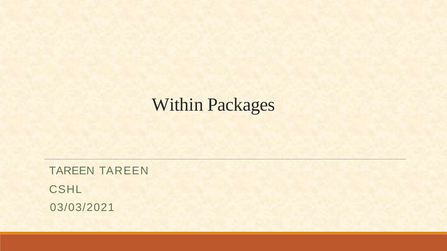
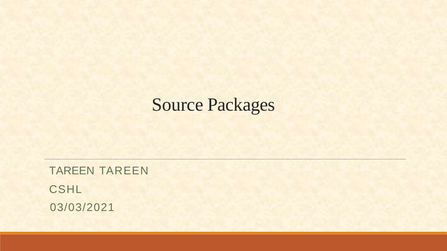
Within: Within -> Source
